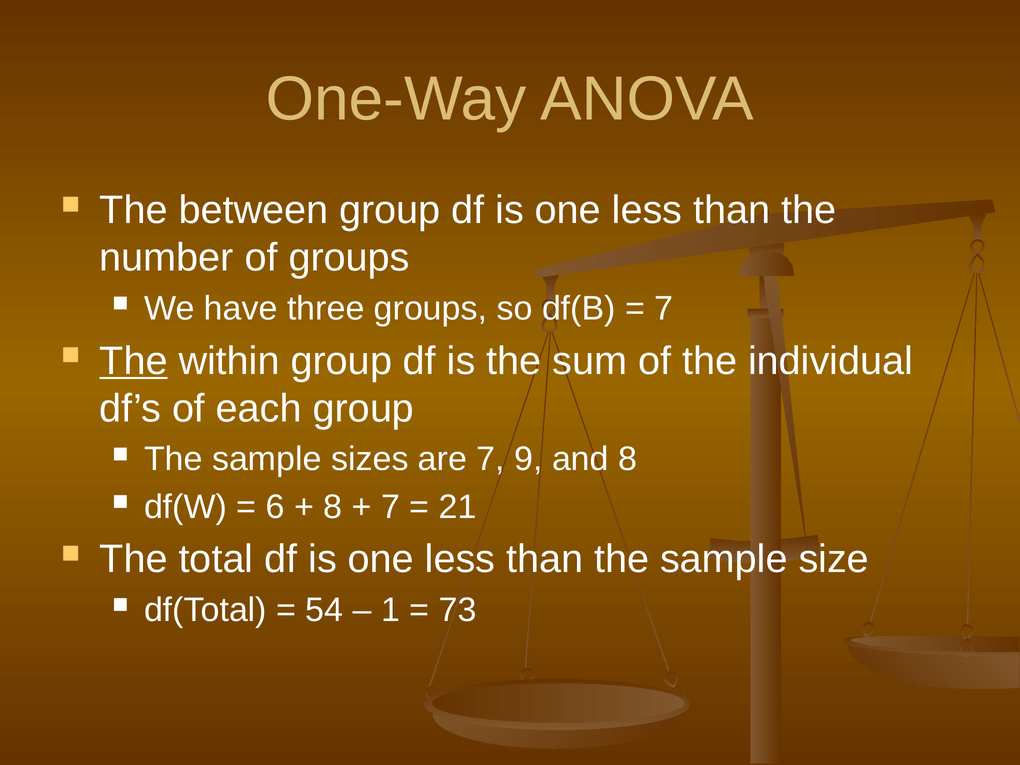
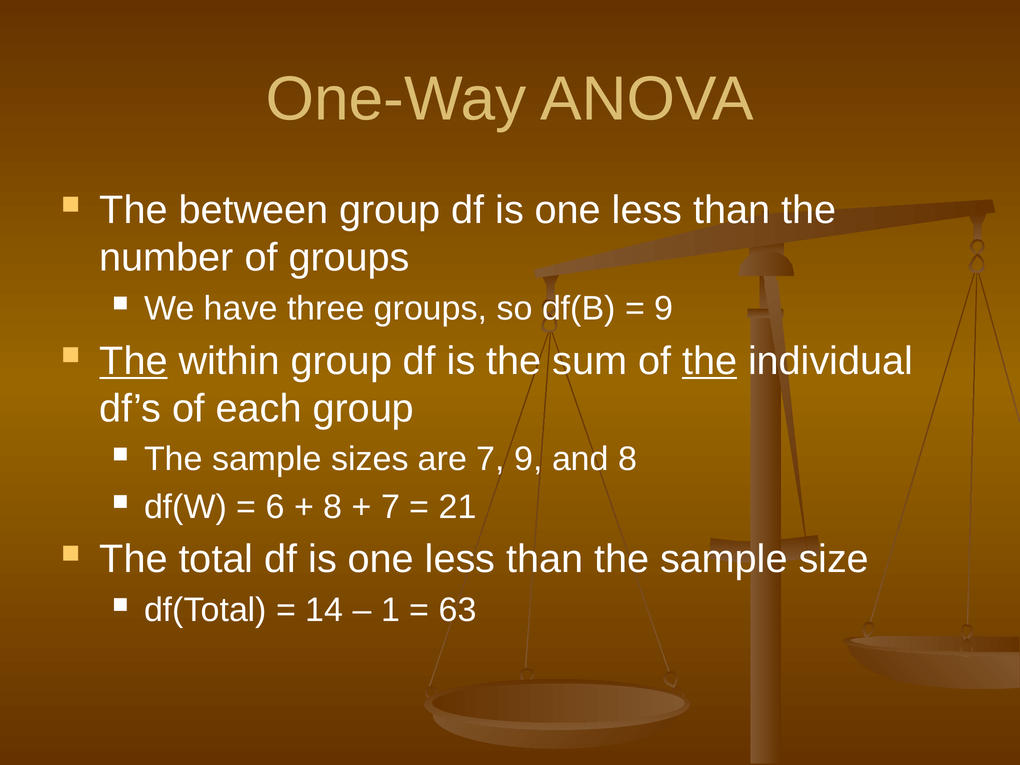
7 at (664, 308): 7 -> 9
the at (710, 361) underline: none -> present
54: 54 -> 14
73: 73 -> 63
